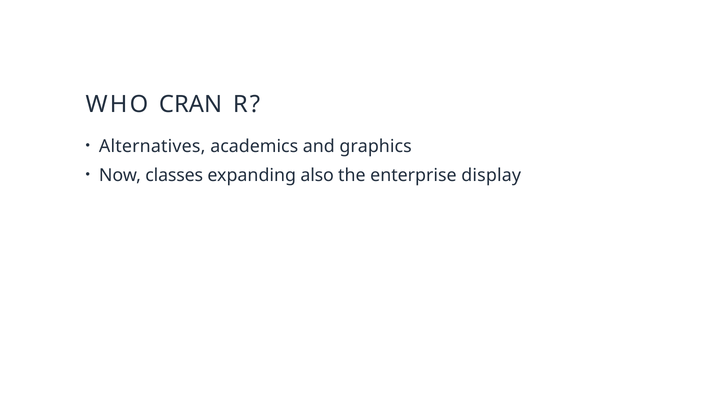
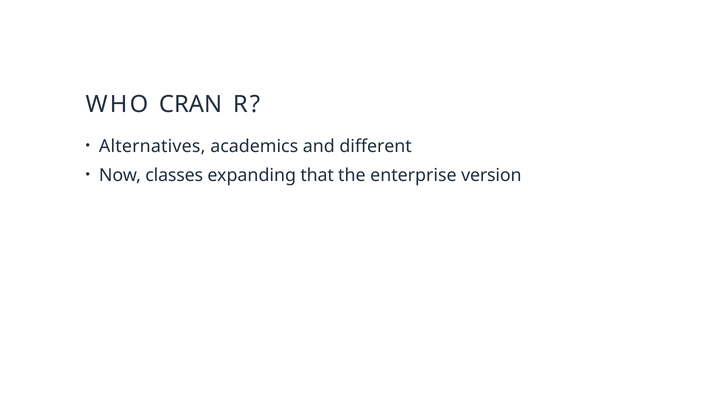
graphics: graphics -> different
also: also -> that
display: display -> version
